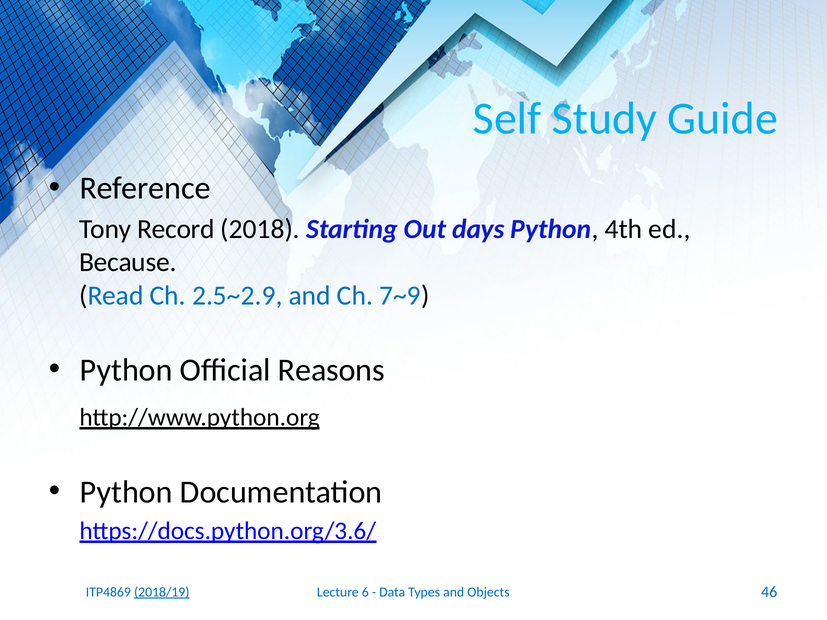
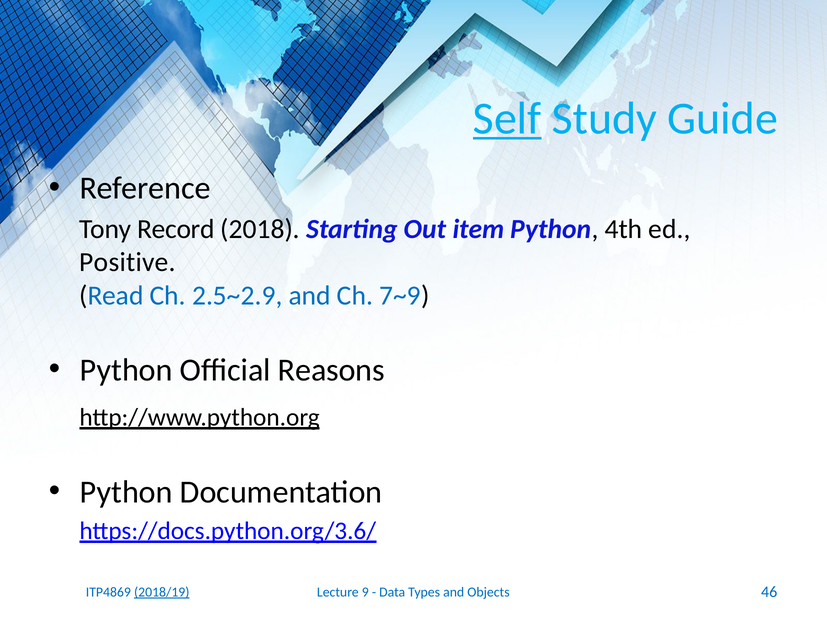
Self underline: none -> present
days: days -> item
Because: Because -> Positive
6: 6 -> 9
